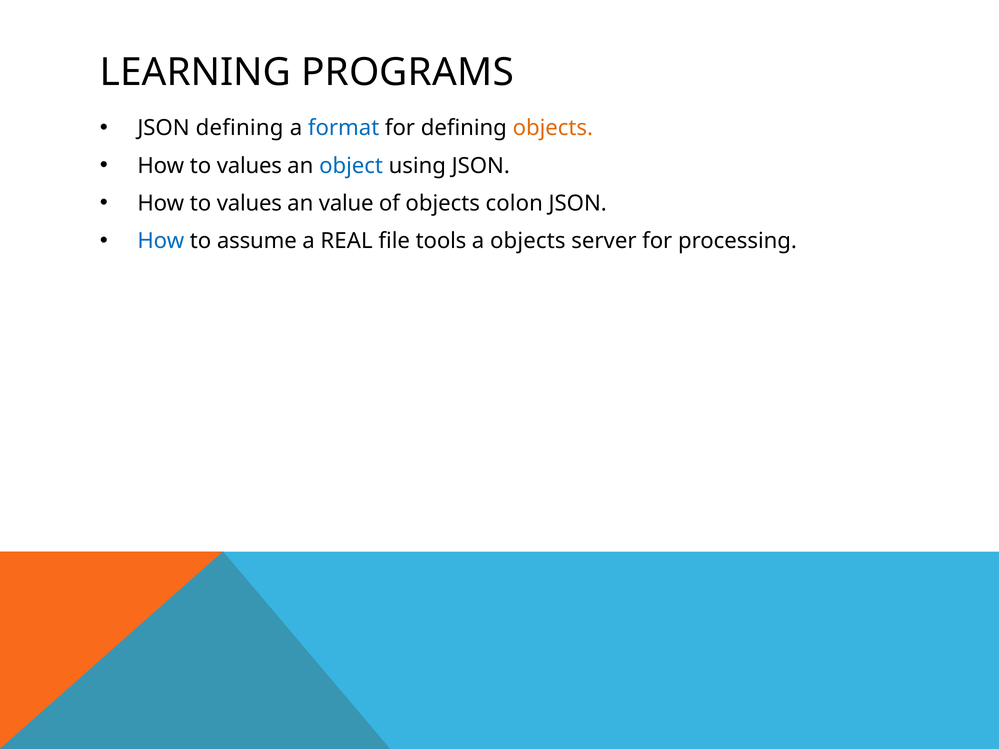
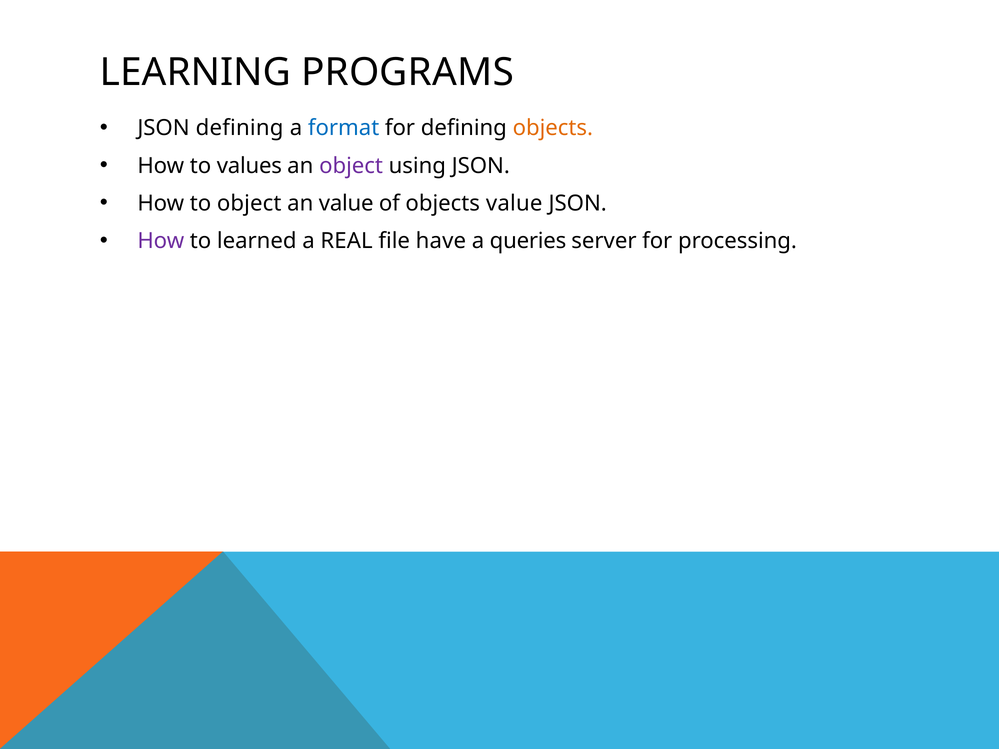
object at (351, 166) colour: blue -> purple
values at (249, 204): values -> object
objects colon: colon -> value
How at (161, 241) colour: blue -> purple
assume: assume -> learned
tools: tools -> have
a objects: objects -> queries
